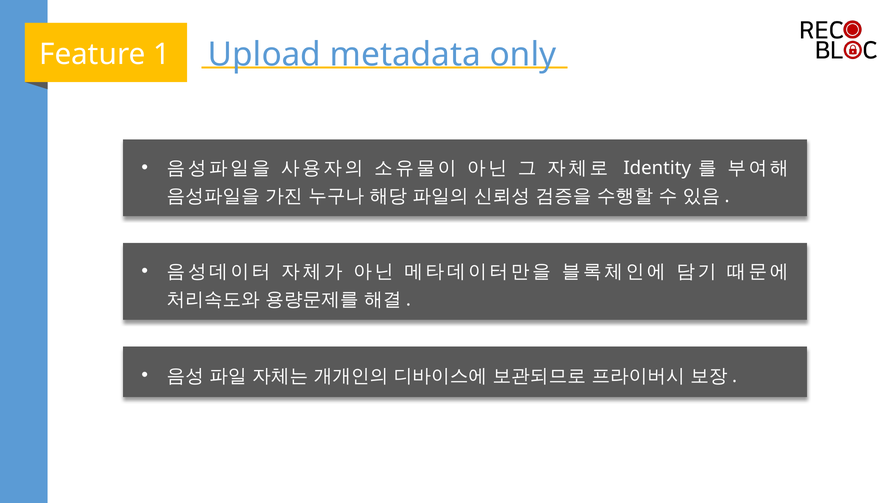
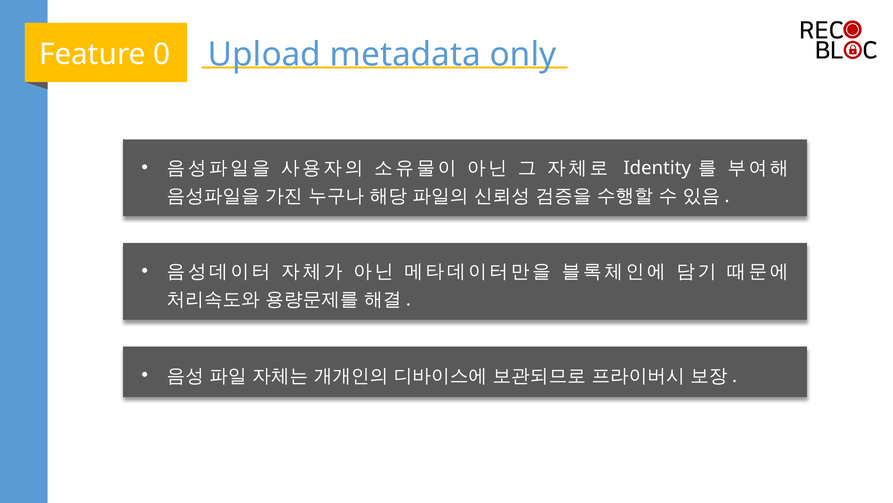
1: 1 -> 0
